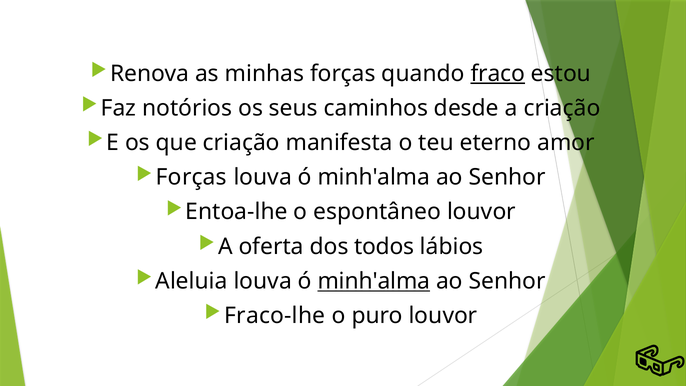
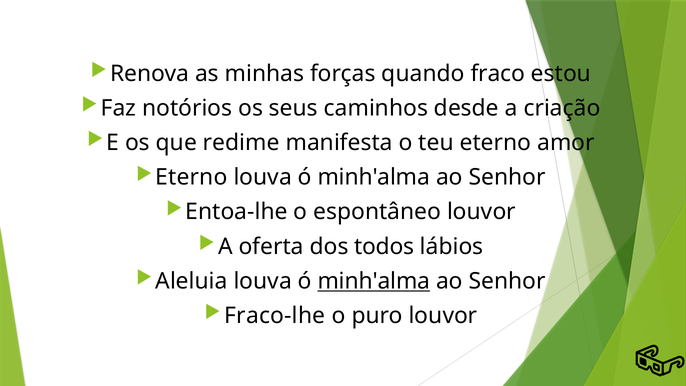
fraco underline: present -> none
que criação: criação -> redime
Forças at (191, 177): Forças -> Eterno
